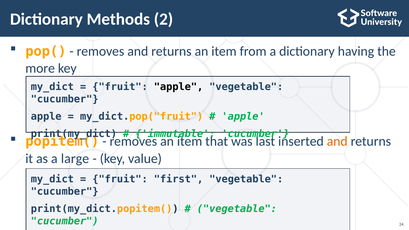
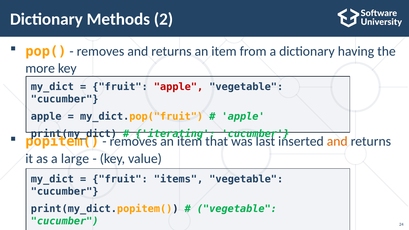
apple at (179, 87) colour: black -> red
immutable: immutable -> iterating
first: first -> items
